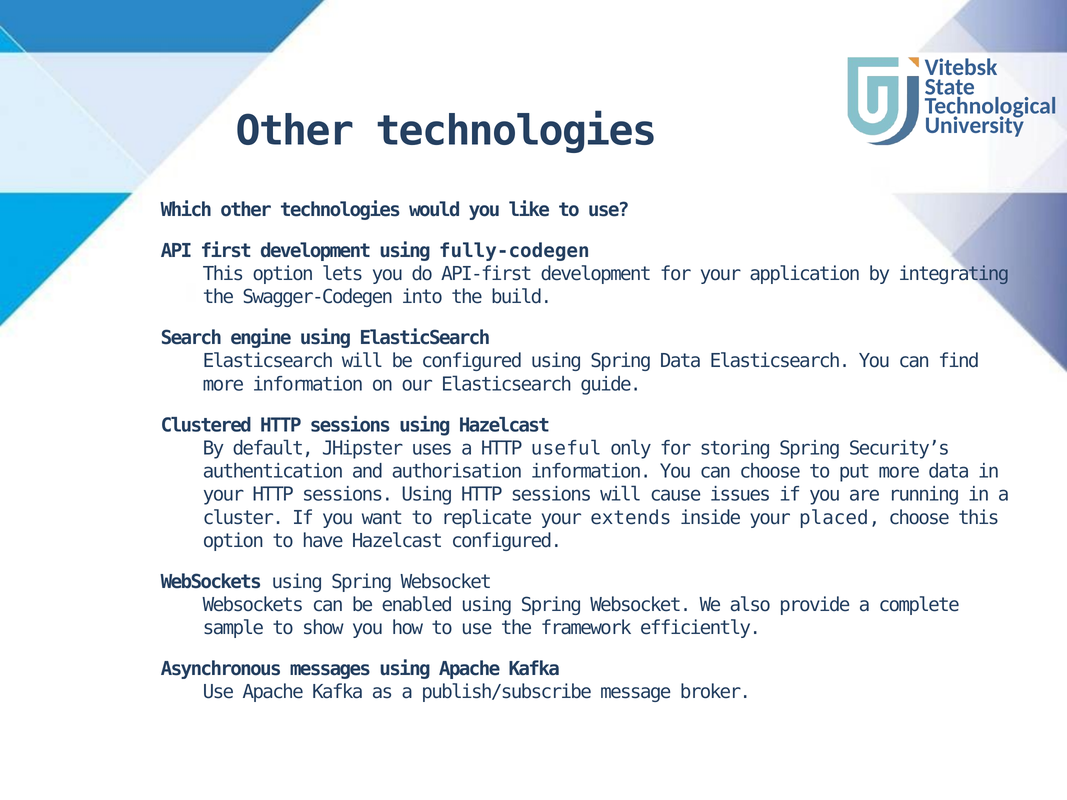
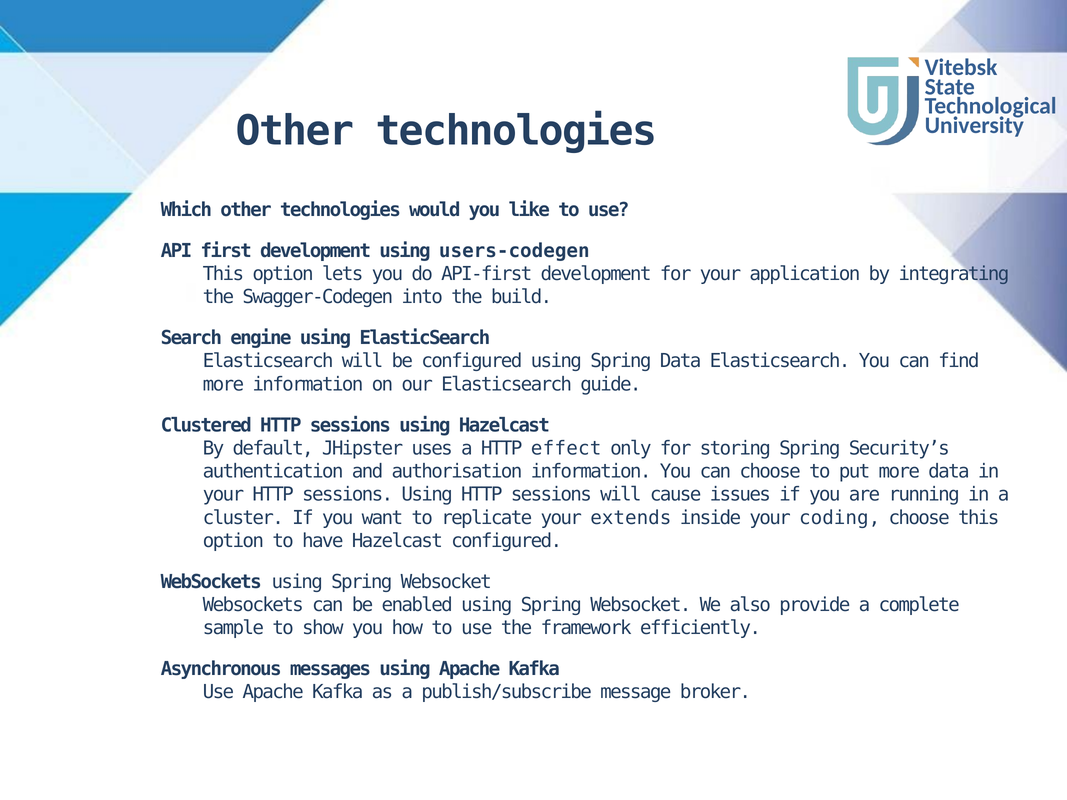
fully-codegen: fully-codegen -> users-codegen
useful: useful -> effect
placed: placed -> coding
